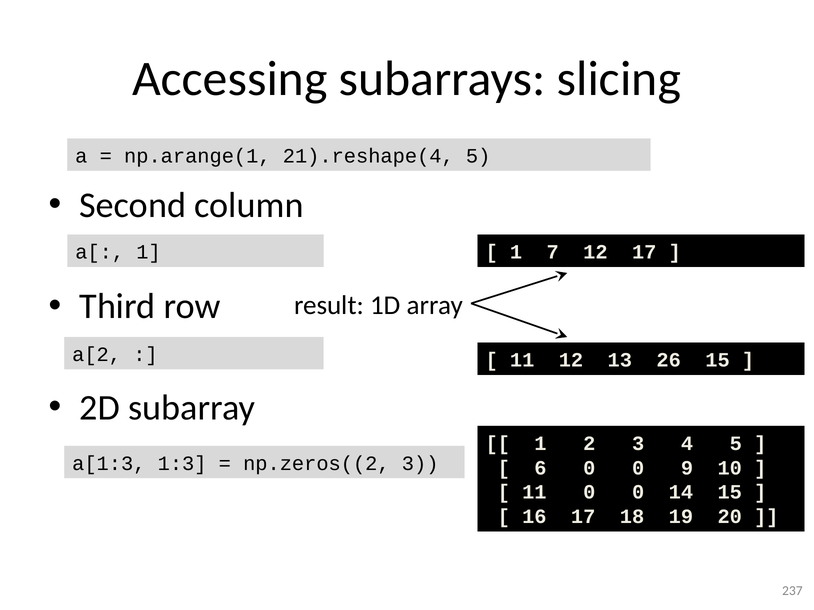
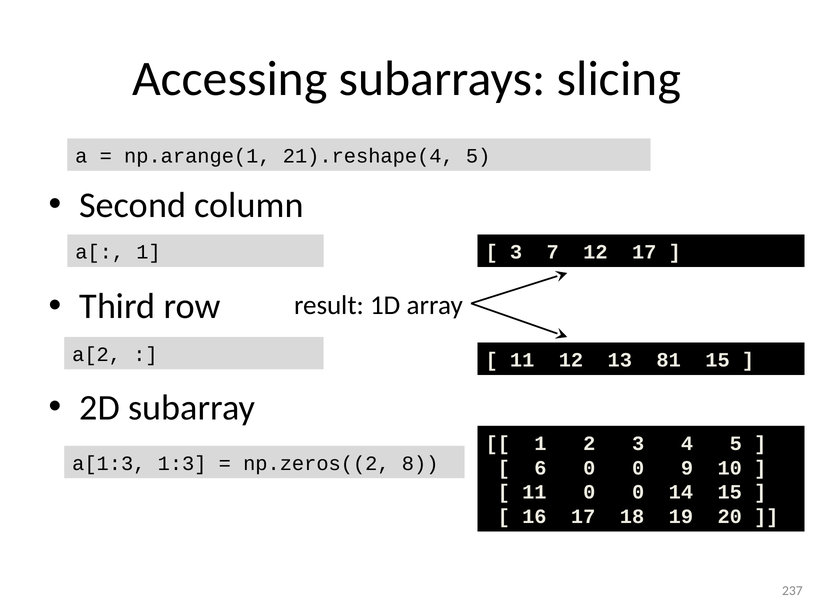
1 at (516, 252): 1 -> 3
26: 26 -> 81
np.zeros((2 3: 3 -> 8
